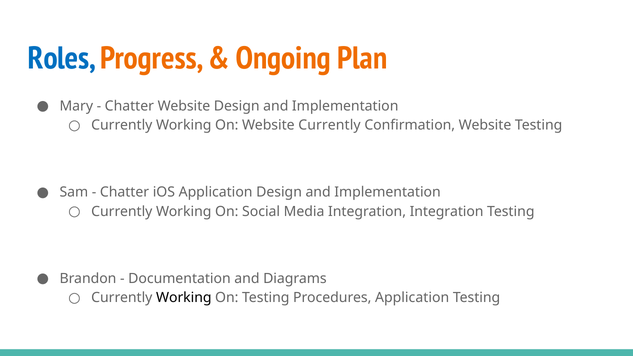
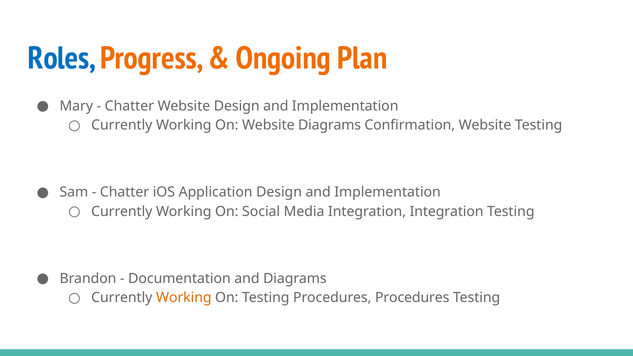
Website Currently: Currently -> Diagrams
Working at (184, 298) colour: black -> orange
Procedures Application: Application -> Procedures
